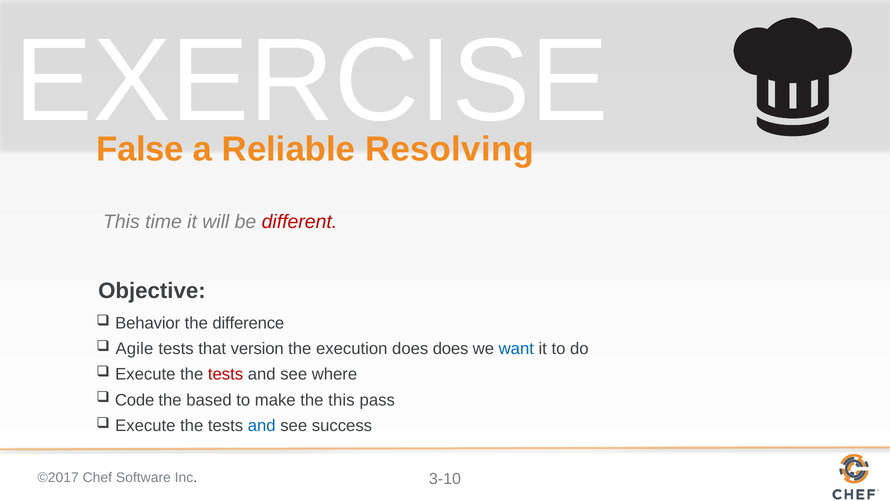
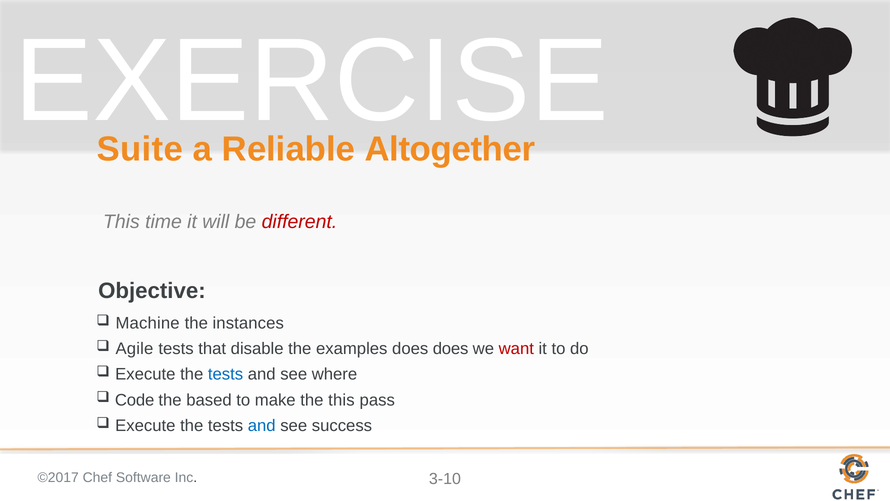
False: False -> Suite
Resolving: Resolving -> Altogether
Behavior: Behavior -> Machine
difference: difference -> instances
version: version -> disable
execution: execution -> examples
want colour: blue -> red
tests at (226, 374) colour: red -> blue
